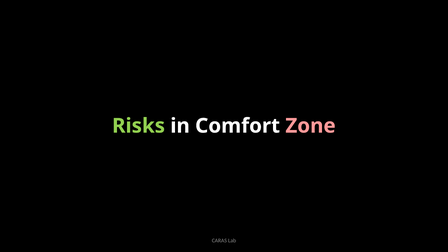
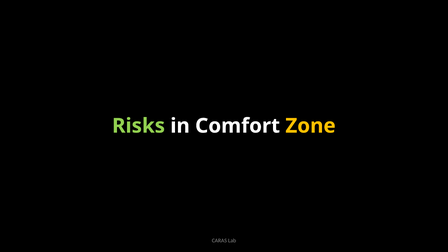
Zone colour: pink -> yellow
